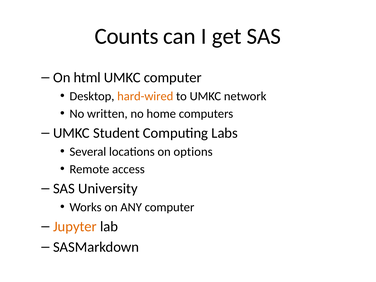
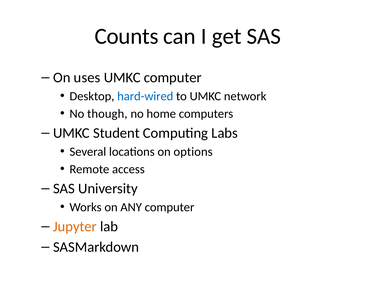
html: html -> uses
hard-wired colour: orange -> blue
written: written -> though
